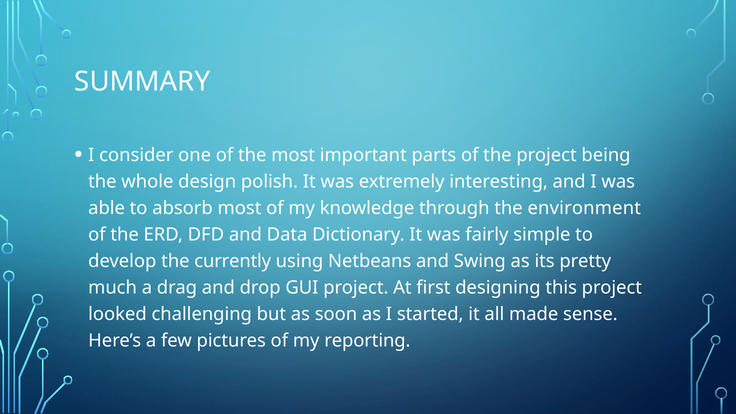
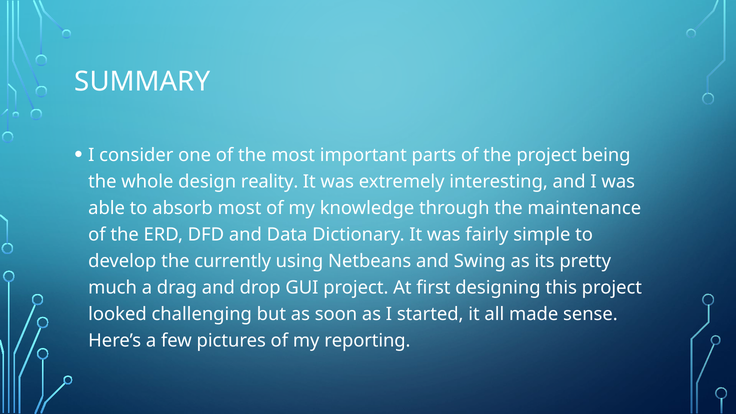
polish: polish -> reality
environment: environment -> maintenance
